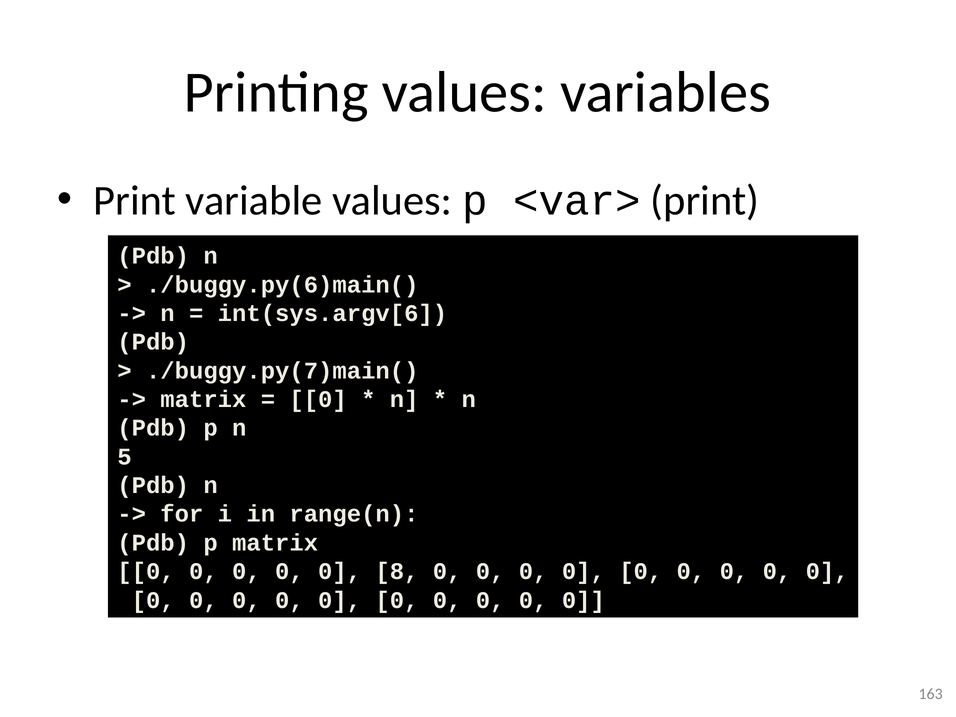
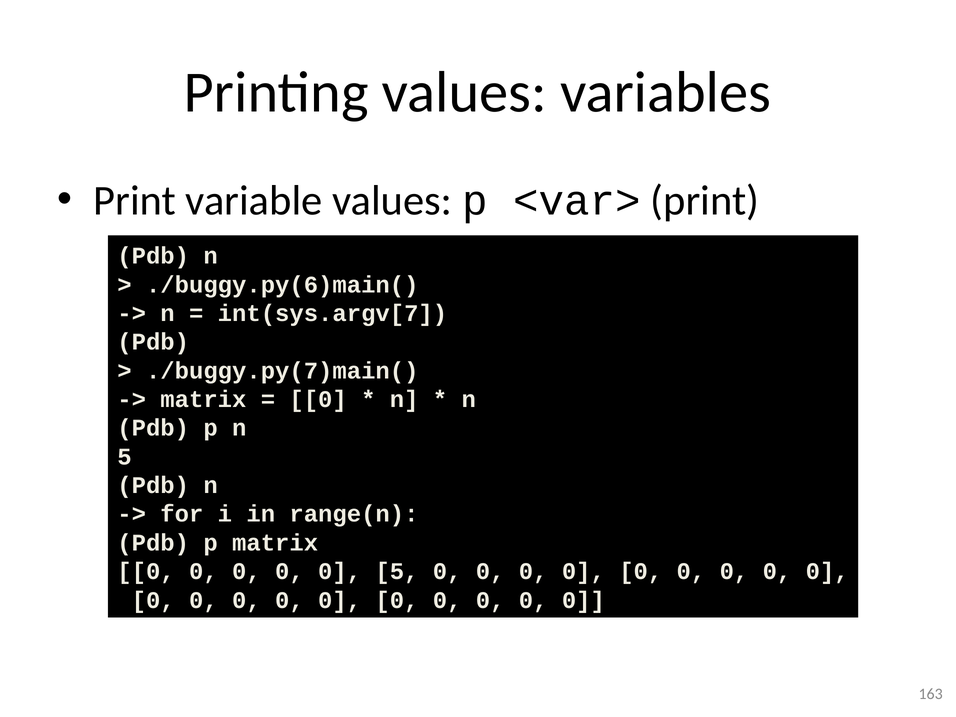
int(sys.argv[6: int(sys.argv[6 -> int(sys.argv[7
0 8: 8 -> 5
